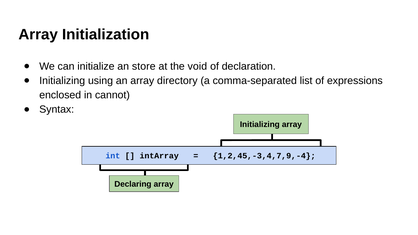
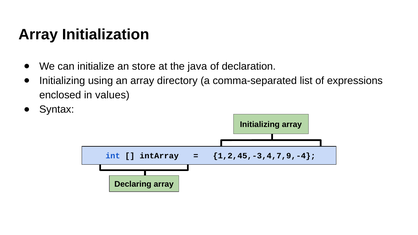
void: void -> java
cannot: cannot -> values
